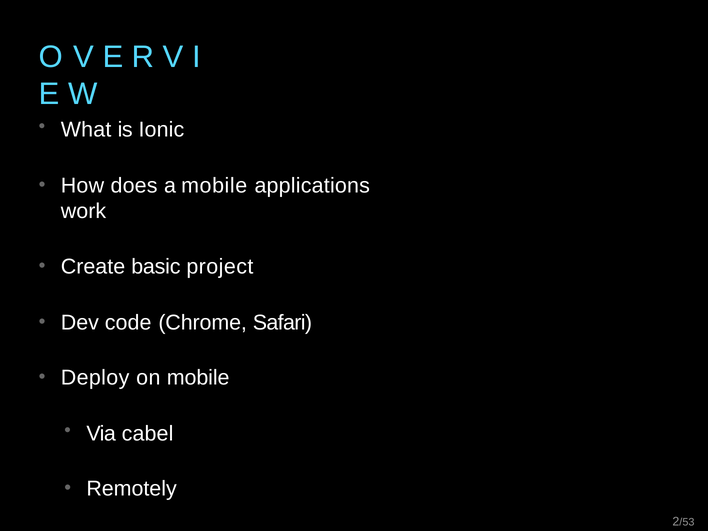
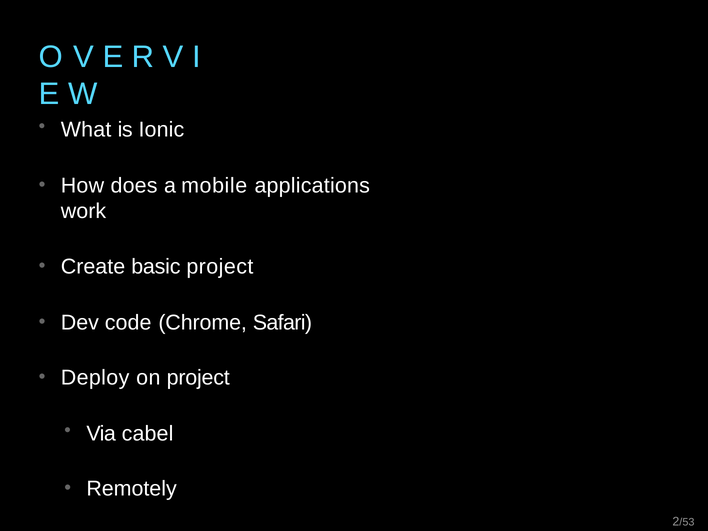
on mobile: mobile -> project
